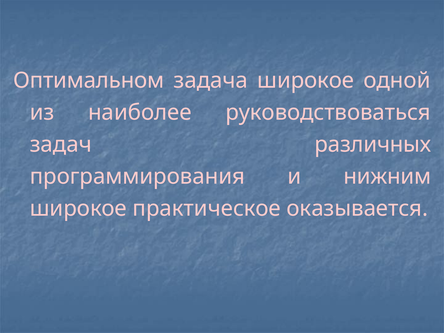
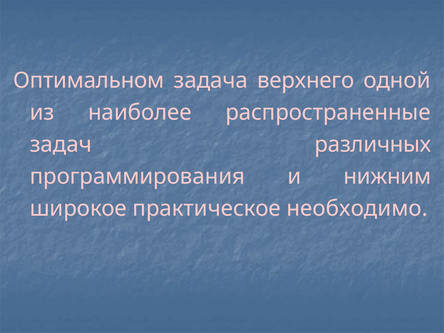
задача широкое: широкое -> верхнего
руководствоваться: руководствоваться -> распространенные
оказывается: оказывается -> необходимо
